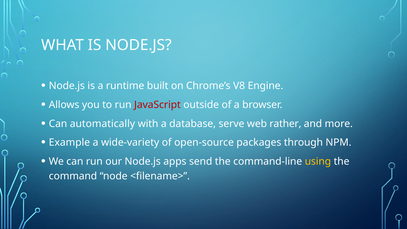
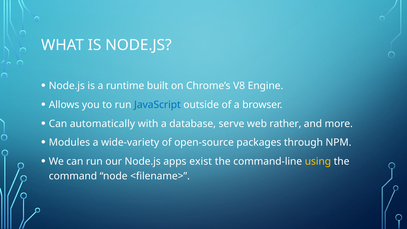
JavaScript colour: red -> blue
Example: Example -> Modules
send: send -> exist
